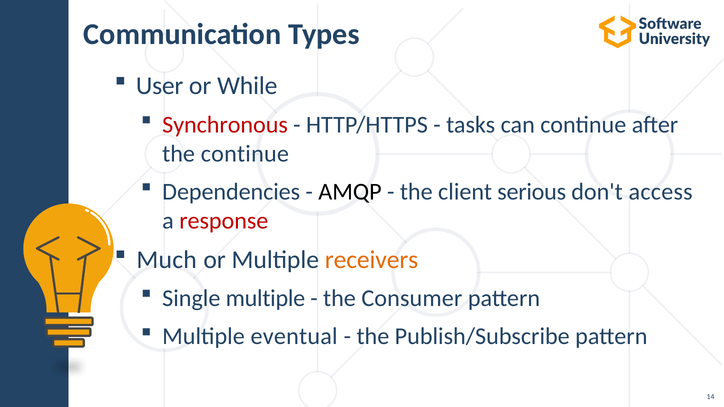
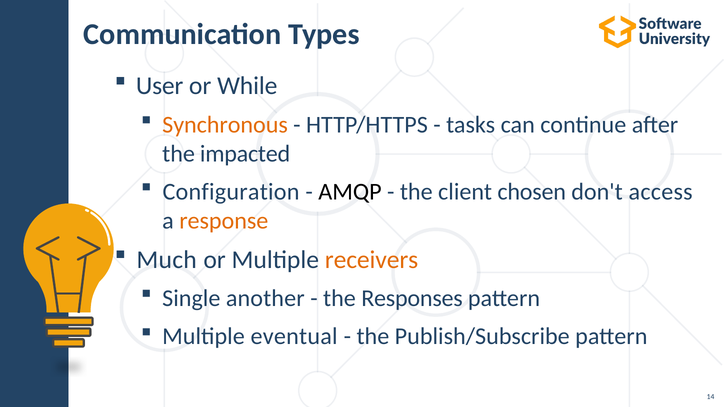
Synchronous colour: red -> orange
the continue: continue -> impacted
Dependencies: Dependencies -> Configuration
serious: serious -> chosen
response colour: red -> orange
Single multiple: multiple -> another
Consumer: Consumer -> Responses
